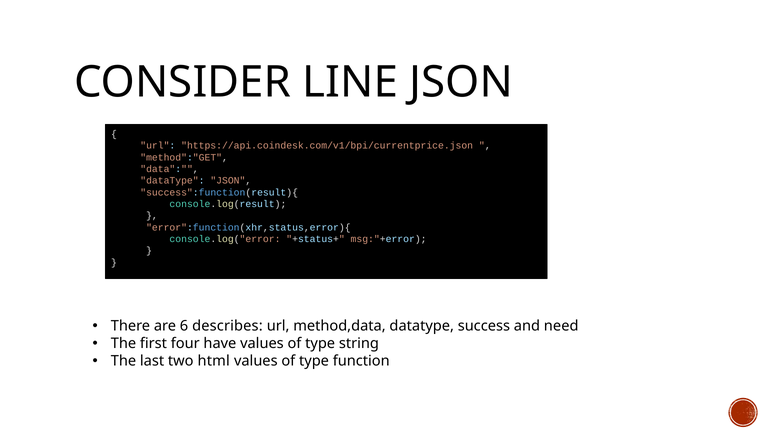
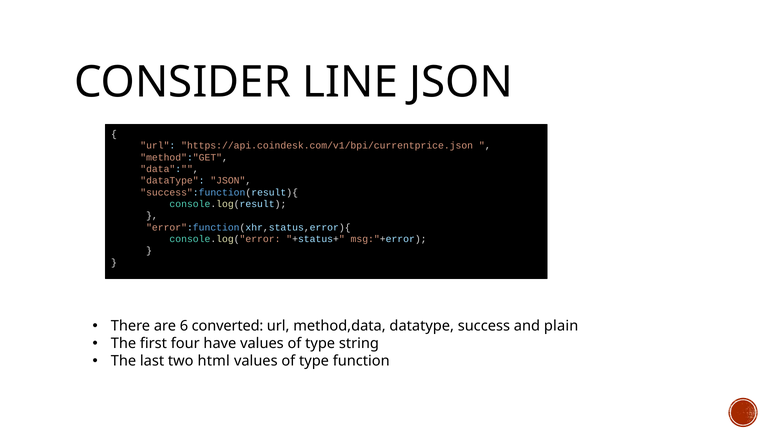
describes: describes -> converted
need: need -> plain
